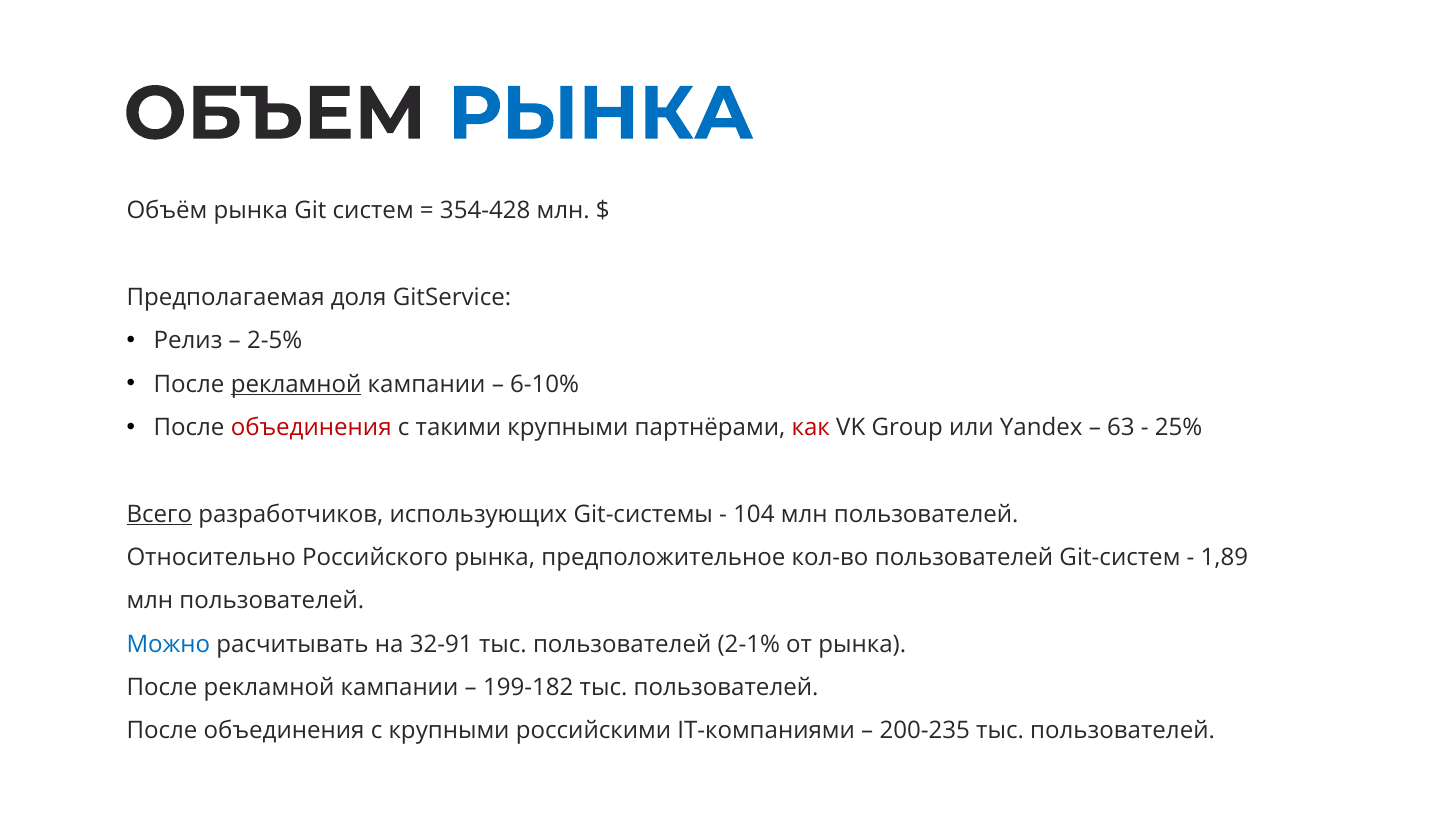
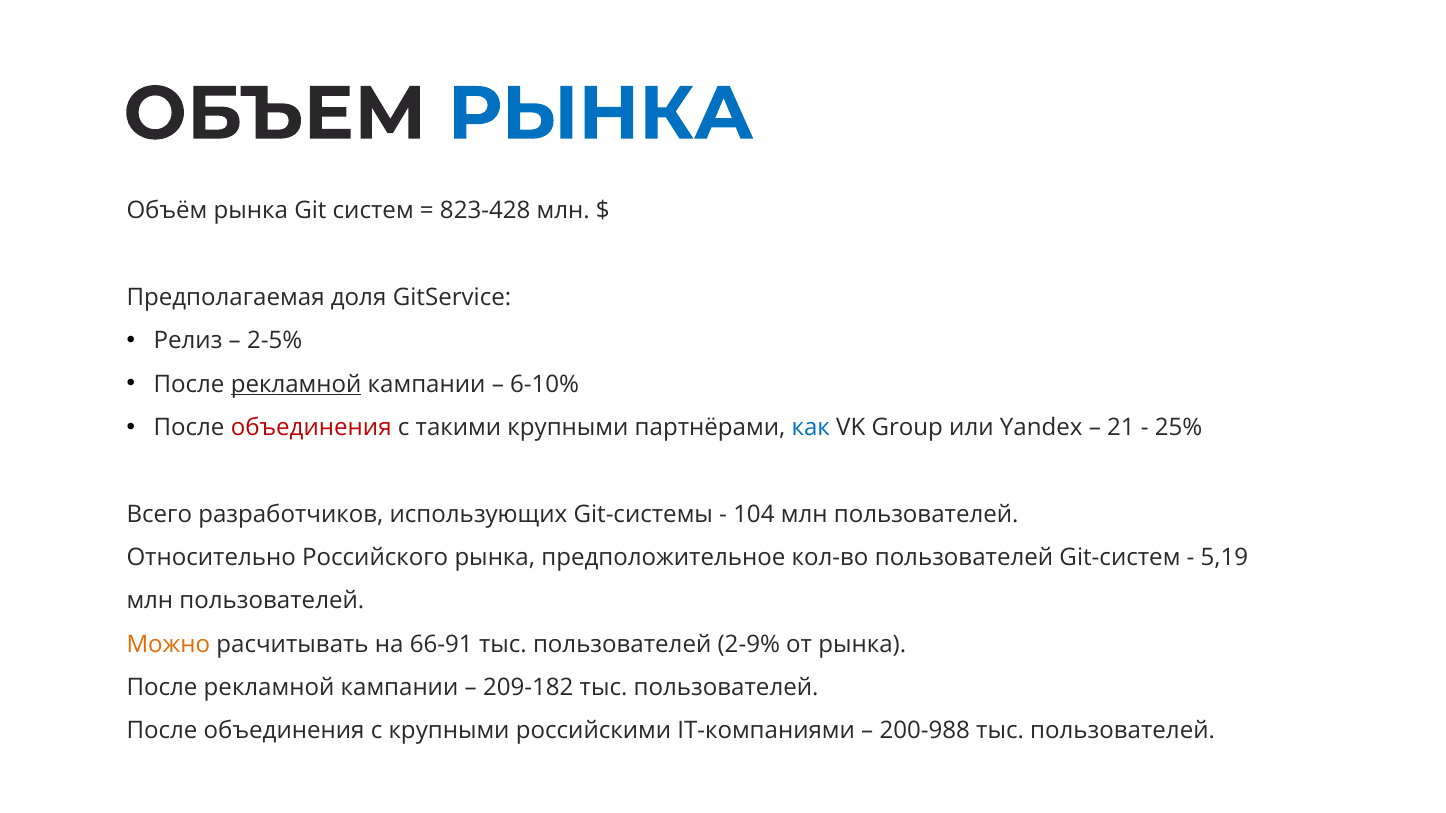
354-428: 354-428 -> 823-428
как colour: red -> blue
63: 63 -> 21
Всего underline: present -> none
1,89: 1,89 -> 5,19
Можно colour: blue -> orange
32-91: 32-91 -> 66-91
2-1%: 2-1% -> 2-9%
199-182: 199-182 -> 209-182
200-235: 200-235 -> 200-988
